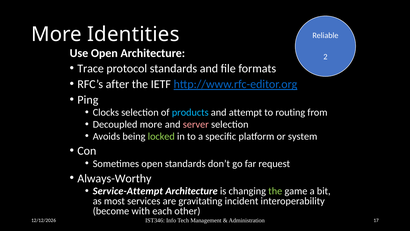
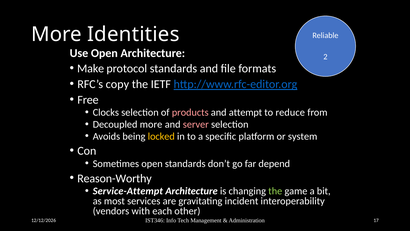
Trace: Trace -> Make
after: after -> copy
Ping: Ping -> Free
products colour: light blue -> pink
routing: routing -> reduce
locked colour: light green -> yellow
request: request -> depend
Always-Worthy: Always-Worthy -> Reason-Worthy
become: become -> vendors
